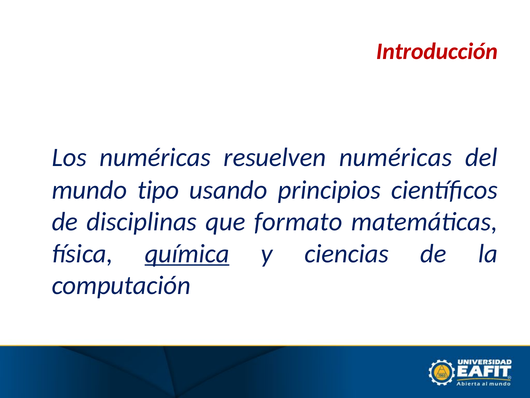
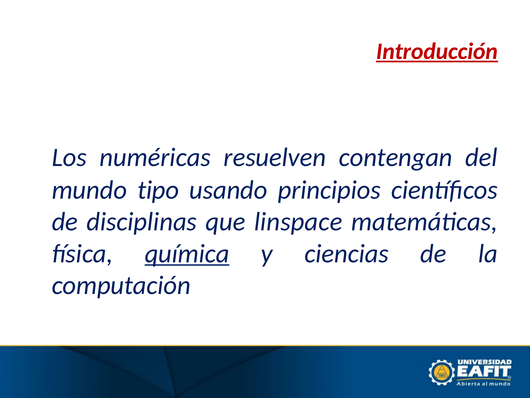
Introducción underline: none -> present
resuelven numéricas: numéricas -> contengan
formato: formato -> linspace
